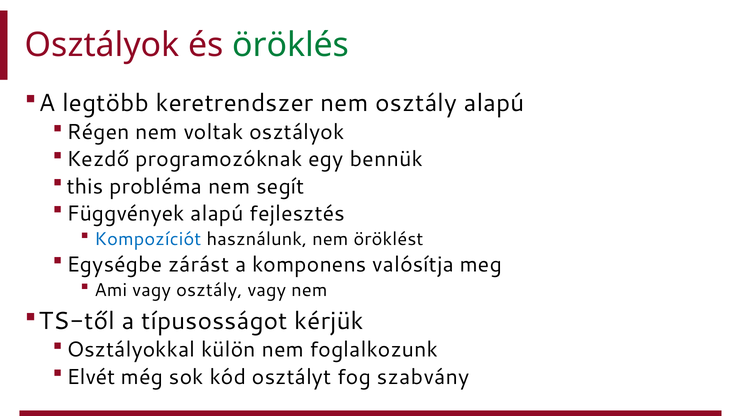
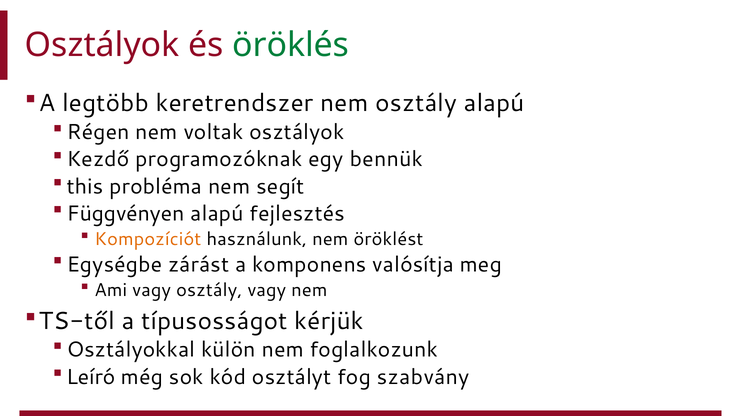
Függvények: Függvények -> Függvényen
Kompozíciót colour: blue -> orange
Elvét: Elvét -> Leíró
